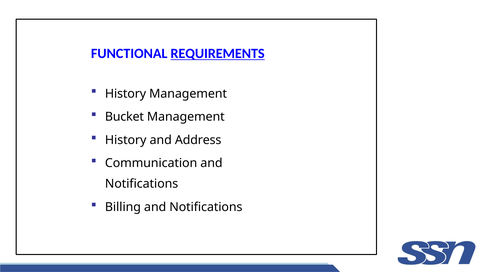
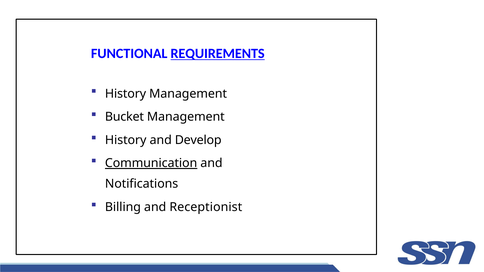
Address: Address -> Develop
Communication underline: none -> present
Billing and Notifications: Notifications -> Receptionist
